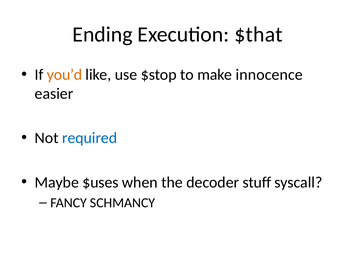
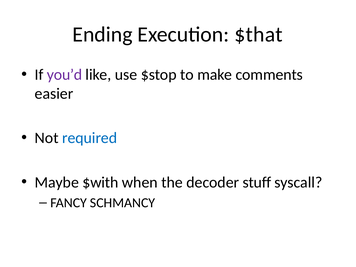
you’d colour: orange -> purple
innocence: innocence -> comments
$uses: $uses -> $with
